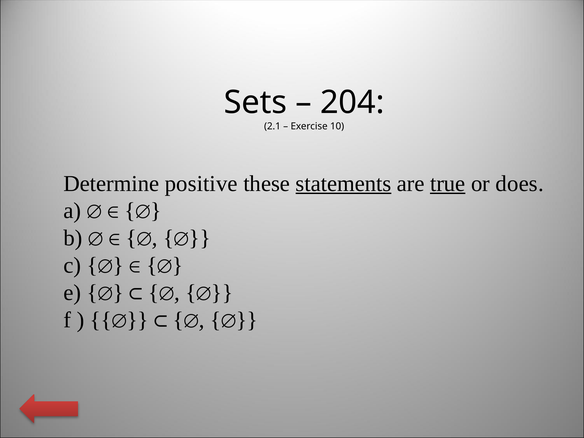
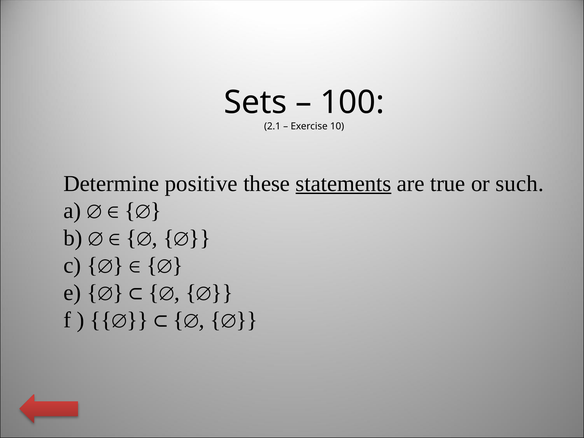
204: 204 -> 100
true underline: present -> none
does: does -> such
